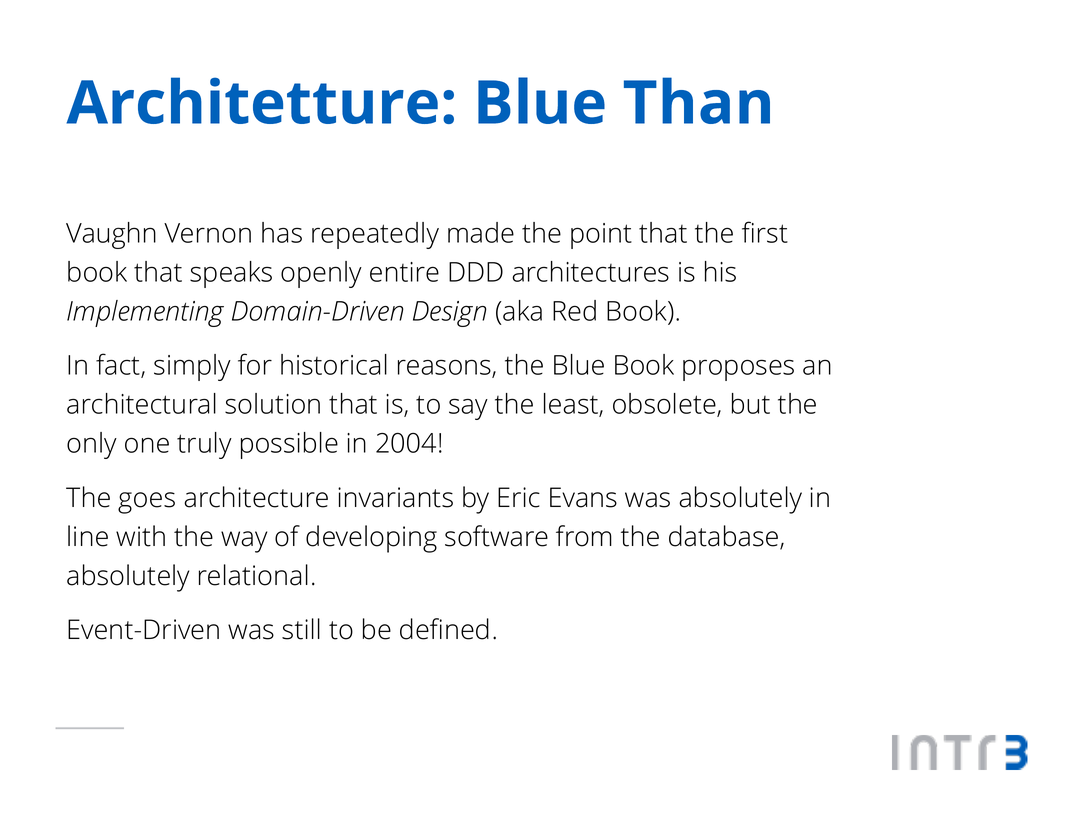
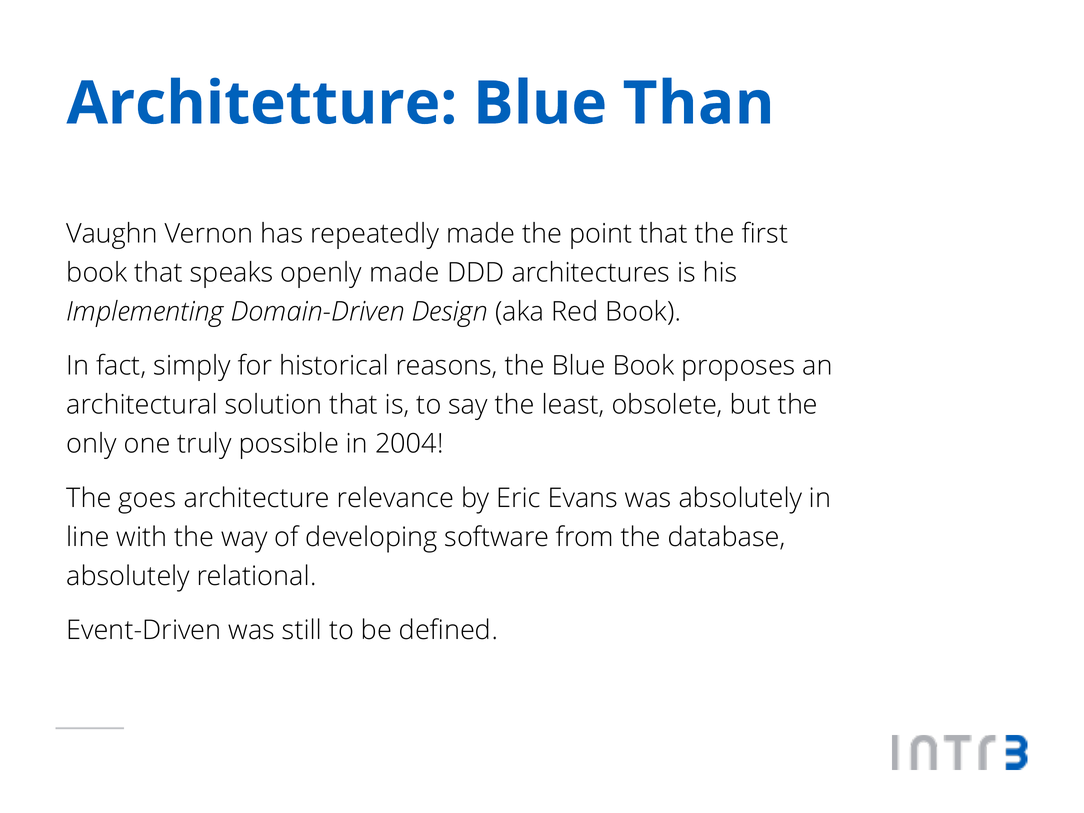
openly entire: entire -> made
invariants: invariants -> relevance
